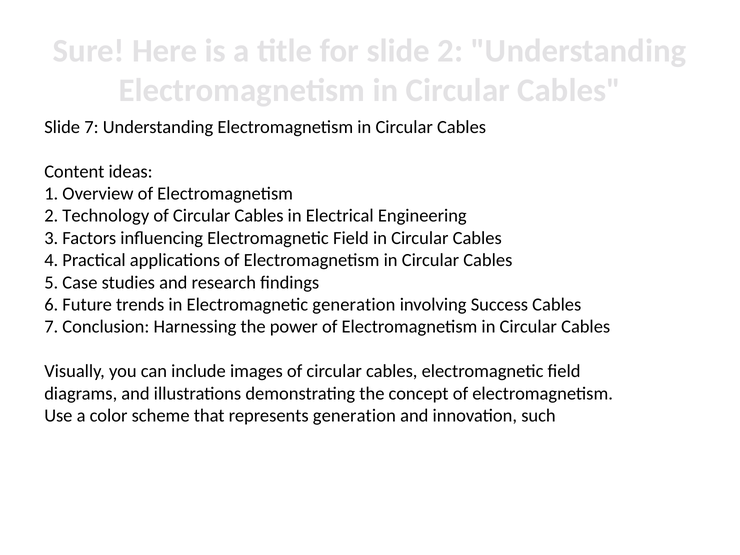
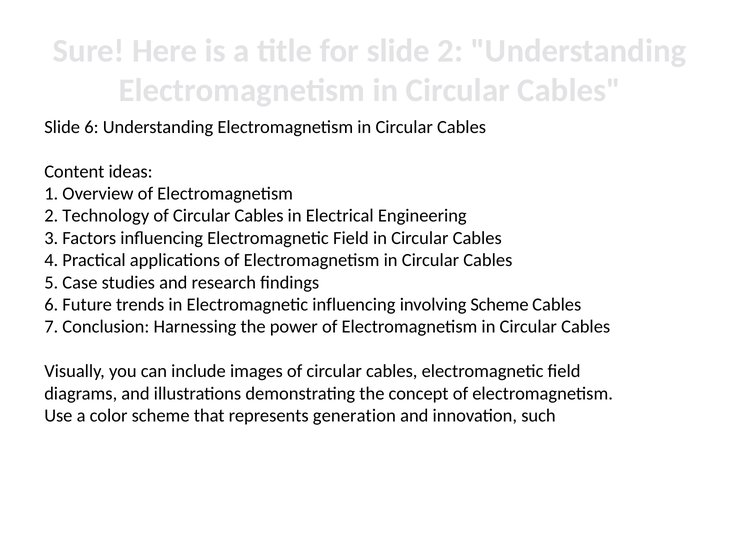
Slide 7: 7 -> 6
Electromagnetic generation: generation -> influencing
involving Success: Success -> Scheme
